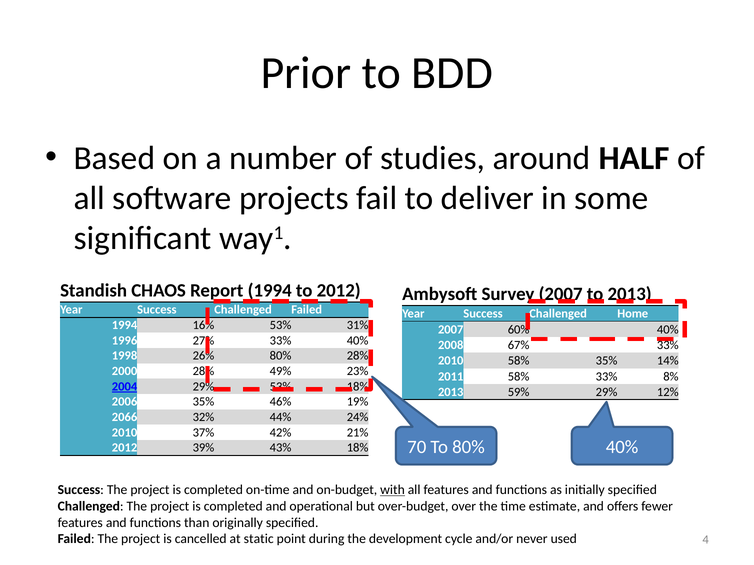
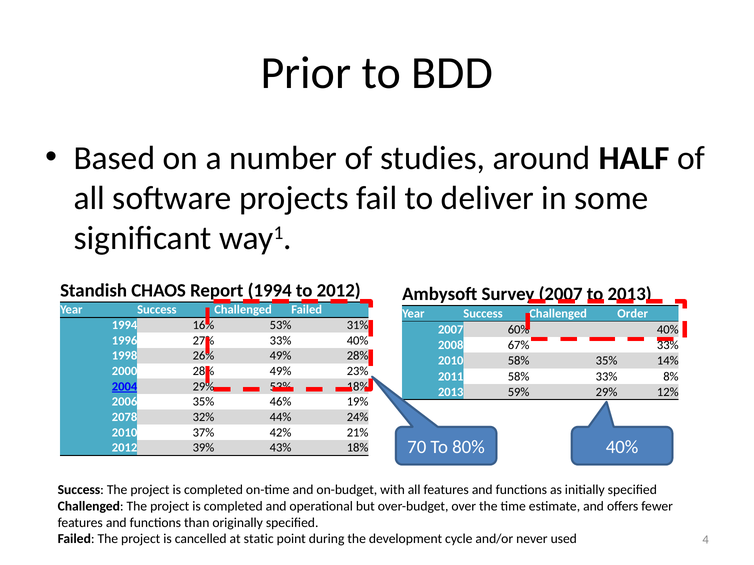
Home: Home -> Order
80% at (281, 356): 80% -> 49%
2066: 2066 -> 2078
with underline: present -> none
